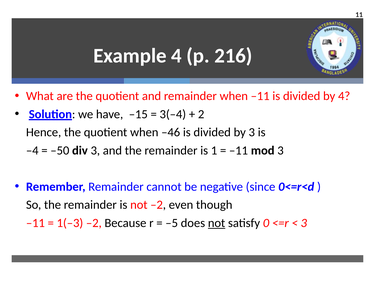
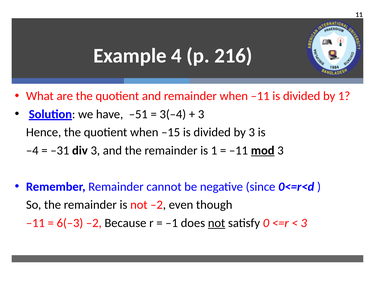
by 4: 4 -> 1
–15: –15 -> –51
2 at (201, 114): 2 -> 3
–46: –46 -> –15
–50: –50 -> –31
mod underline: none -> present
1(–3: 1(–3 -> 6(–3
–5: –5 -> –1
